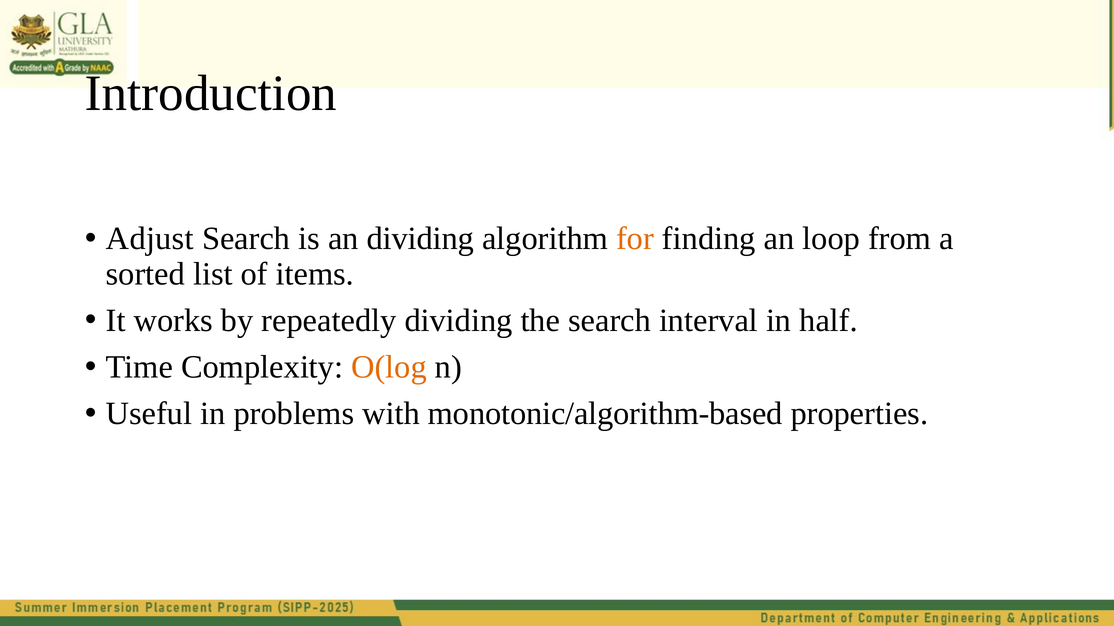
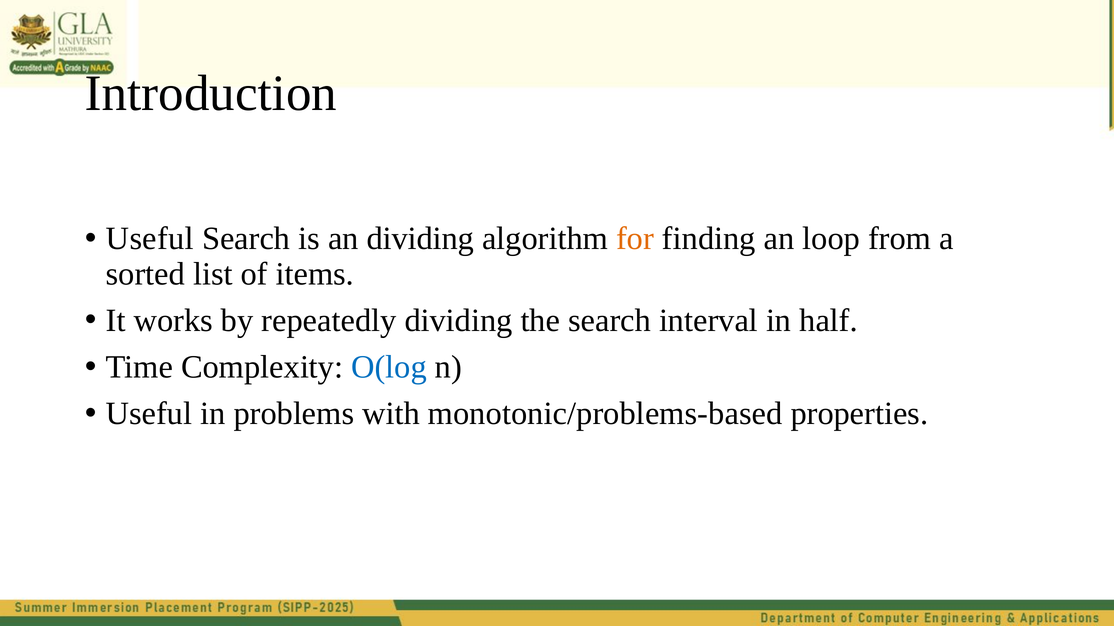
Adjust at (150, 239): Adjust -> Useful
O(log colour: orange -> blue
monotonic/algorithm-based: monotonic/algorithm-based -> monotonic/problems-based
